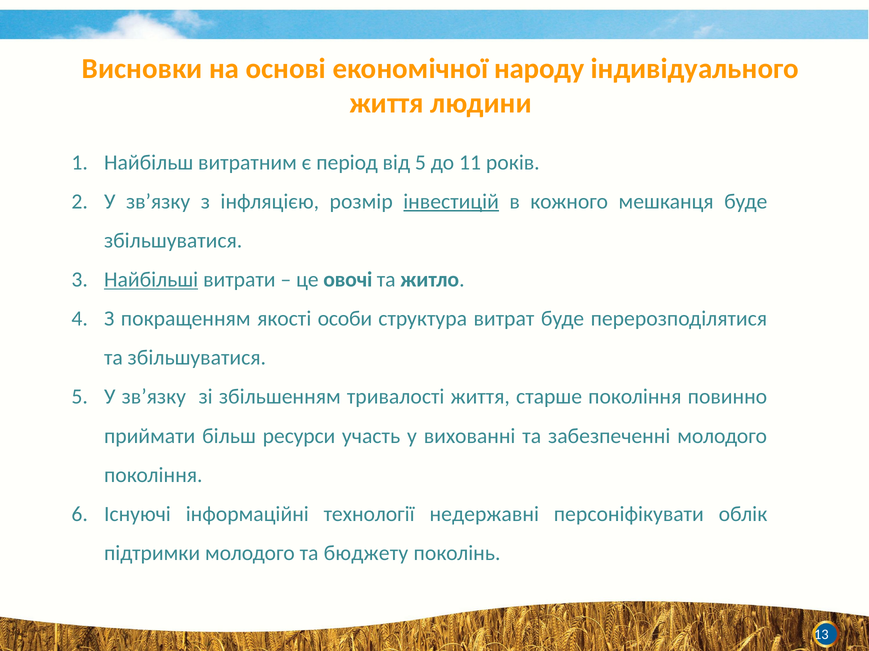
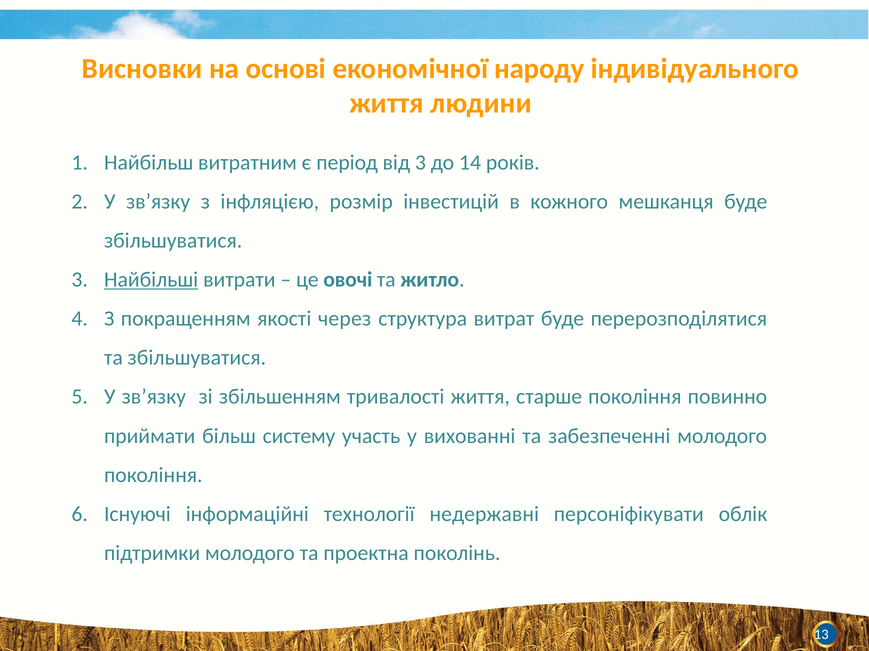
від 5: 5 -> 3
11: 11 -> 14
інвестицій underline: present -> none
особи: особи -> через
ресурси: ресурси -> систему
бюджету: бюджету -> проектна
